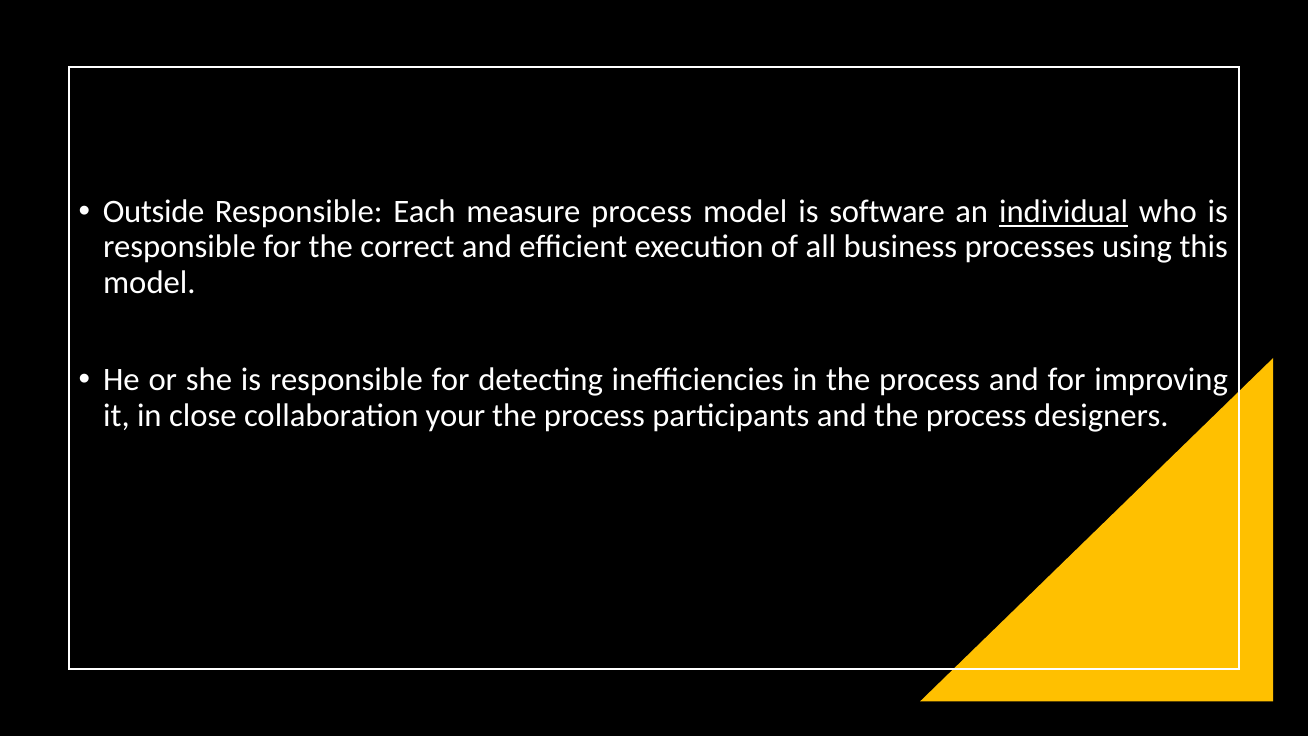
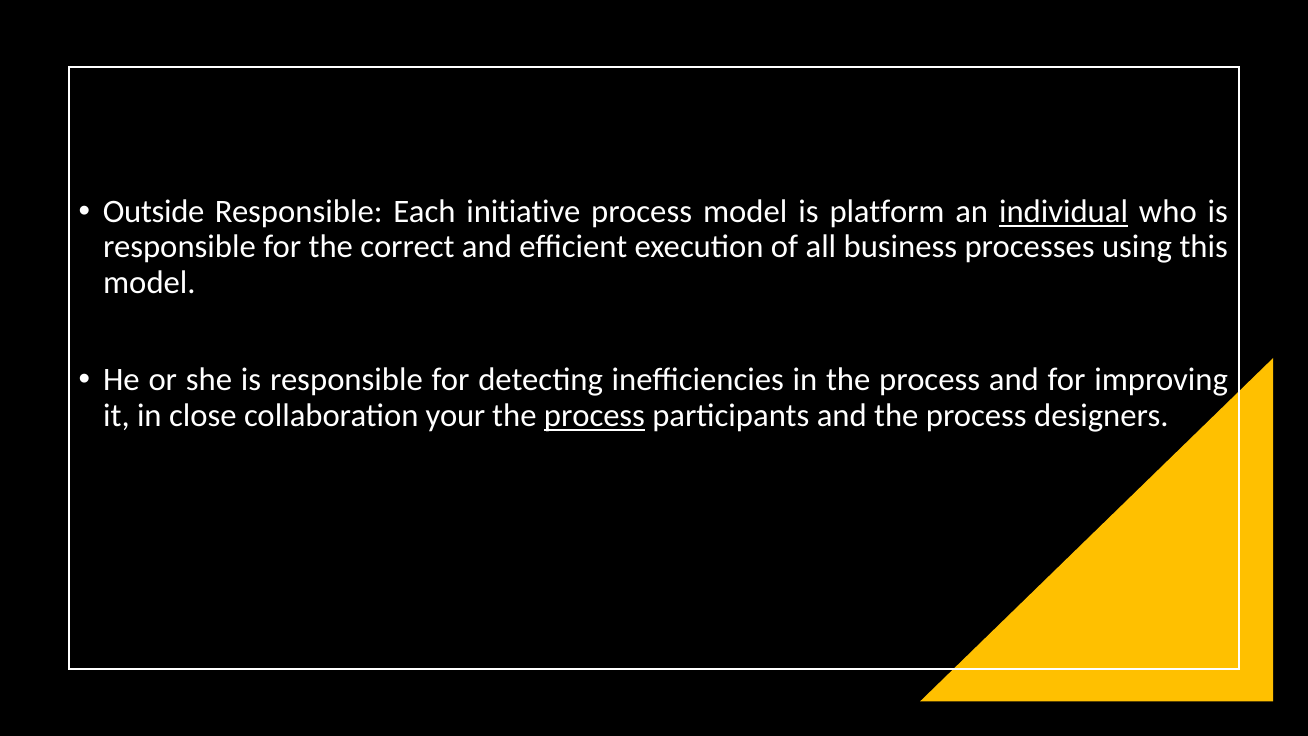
measure: measure -> initiative
software: software -> platform
process at (594, 415) underline: none -> present
